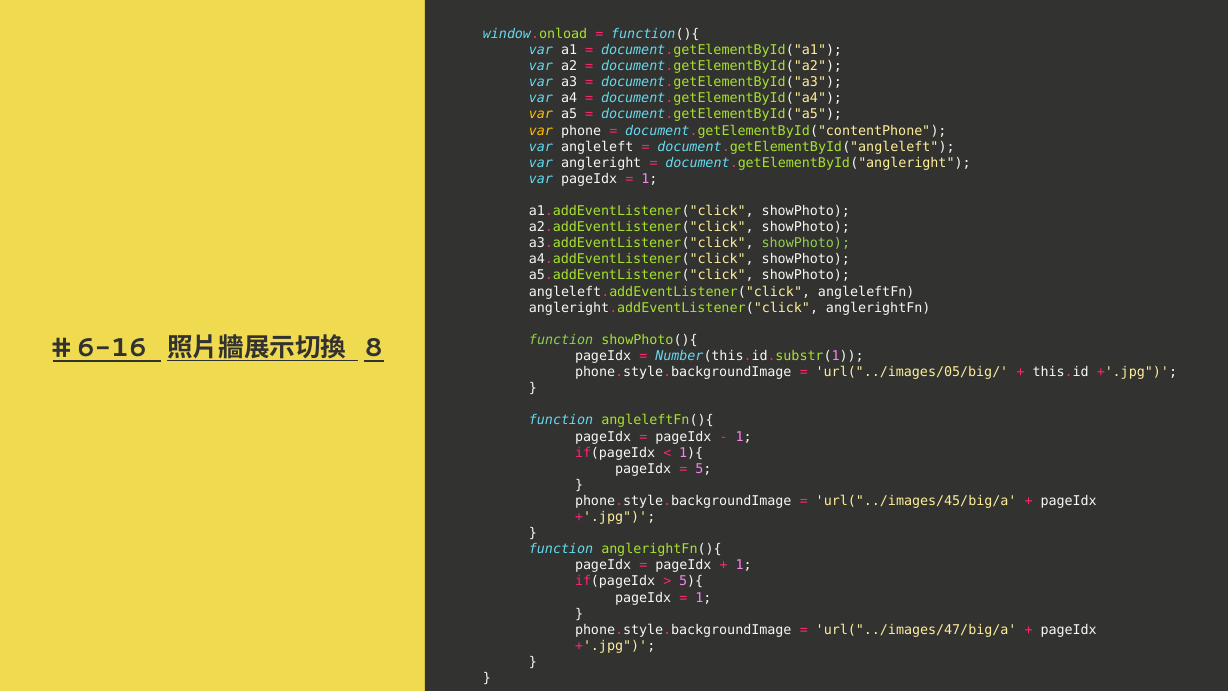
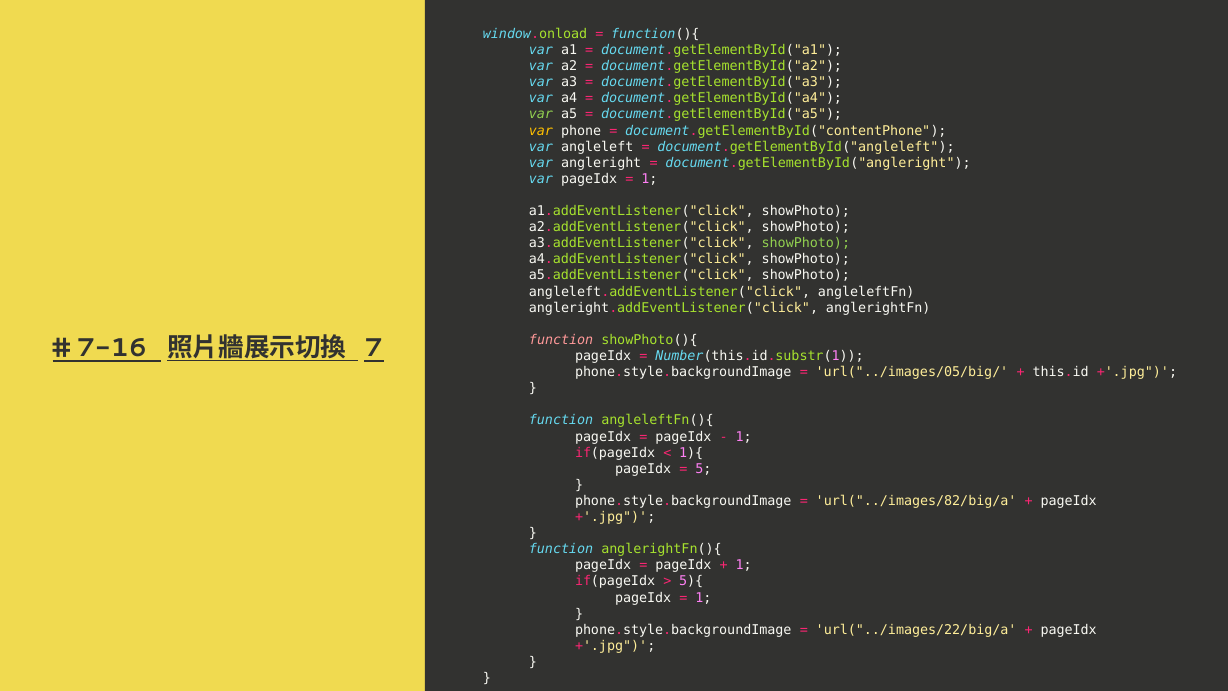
var at (541, 114) colour: yellow -> light green
function at (561, 340) colour: light green -> pink
6-16: 6-16 -> 7-16
8: 8 -> 7
url("../images/45/big/a: url("../images/45/big/a -> url("../images/82/big/a
url("../images/47/big/a: url("../images/47/big/a -> url("../images/22/big/a
